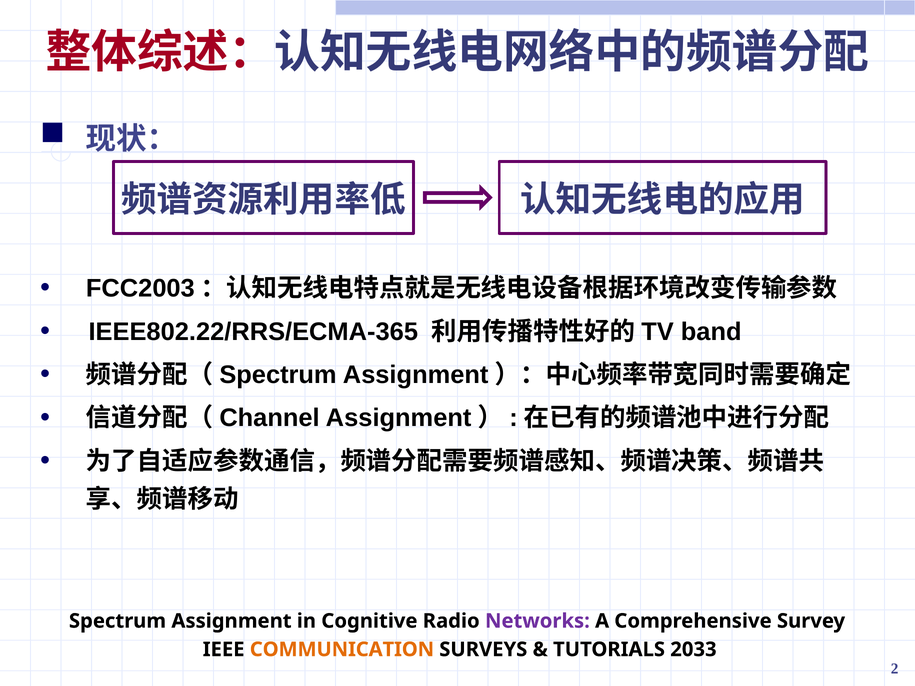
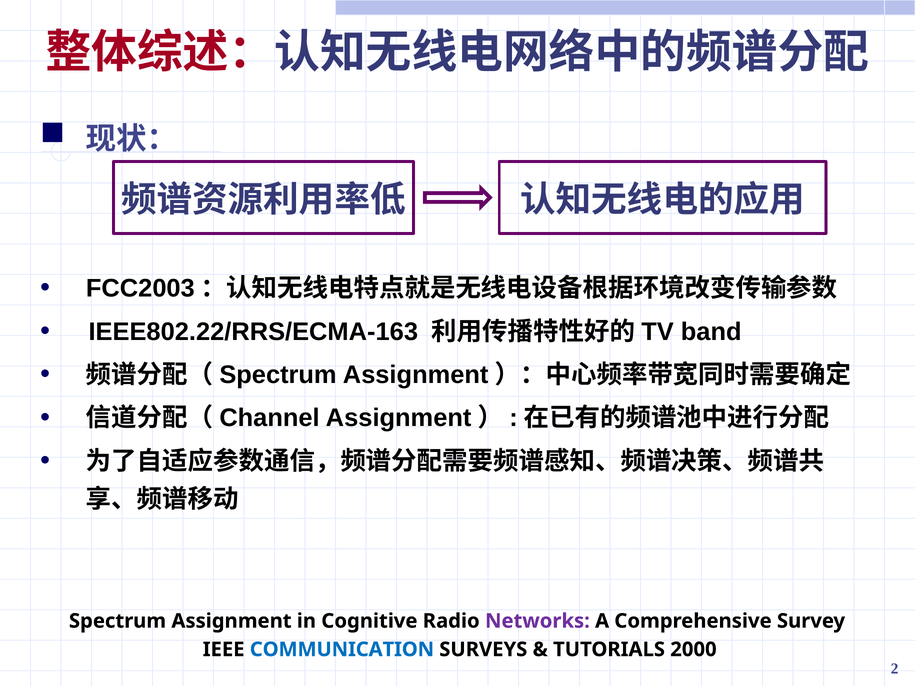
IEEE802.22/RRS/ECMA-365: IEEE802.22/RRS/ECMA-365 -> IEEE802.22/RRS/ECMA-163
COMMUNICATION colour: orange -> blue
2033: 2033 -> 2000
